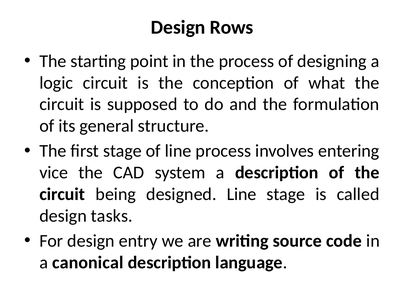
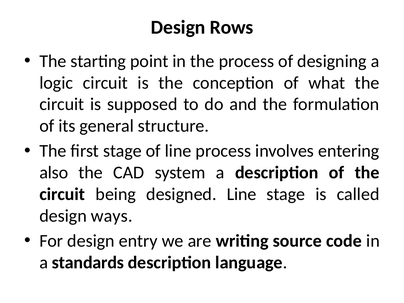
vice: vice -> also
tasks: tasks -> ways
canonical: canonical -> standards
